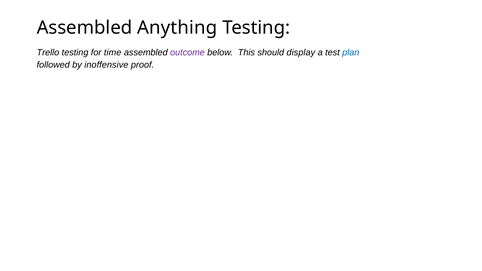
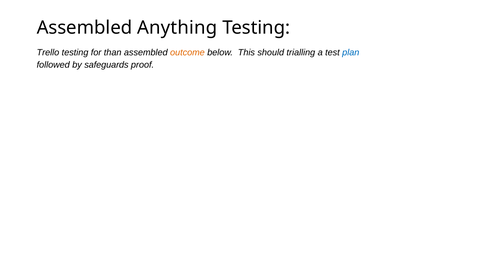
time: time -> than
outcome colour: purple -> orange
display: display -> trialling
inoffensive: inoffensive -> safeguards
